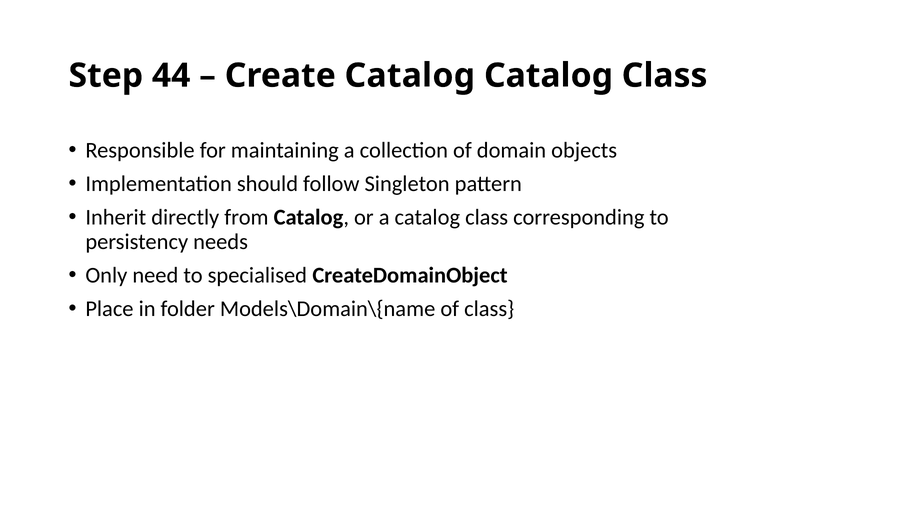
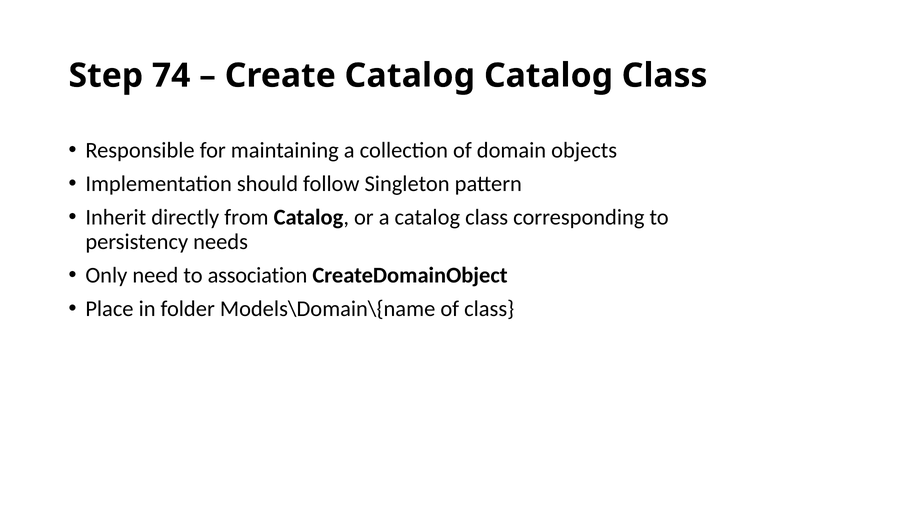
44: 44 -> 74
specialised: specialised -> association
